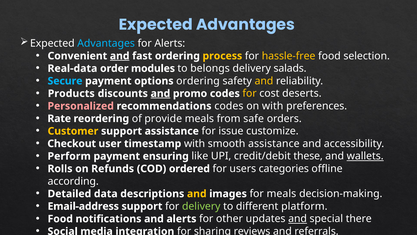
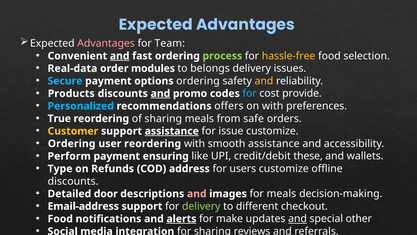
Advantages at (106, 43) colour: light blue -> pink
for Alerts: Alerts -> Team
process colour: yellow -> light green
salads: salads -> issues
for at (250, 93) colour: yellow -> light blue
deserts: deserts -> provide
Personalized colour: pink -> light blue
recommendations codes: codes -> offers
Rate: Rate -> True
of provide: provide -> sharing
assistance at (172, 131) underline: none -> present
Checkout at (72, 143): Checkout -> Ordering
user timestamp: timestamp -> reordering
wallets underline: present -> none
Rolls: Rolls -> Type
ordered: ordered -> address
users categories: categories -> customize
according at (73, 181): according -> discounts
data: data -> door
and at (197, 193) colour: yellow -> pink
platform: platform -> checkout
alerts at (181, 218) underline: none -> present
other: other -> make
there: there -> other
